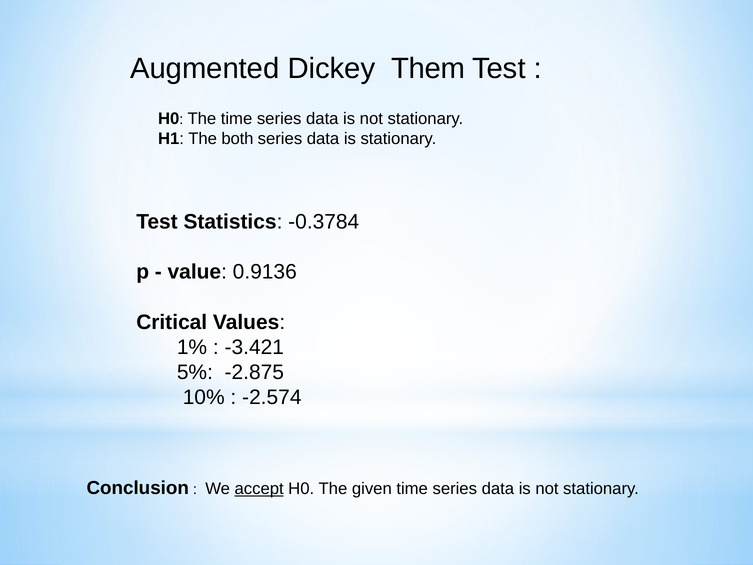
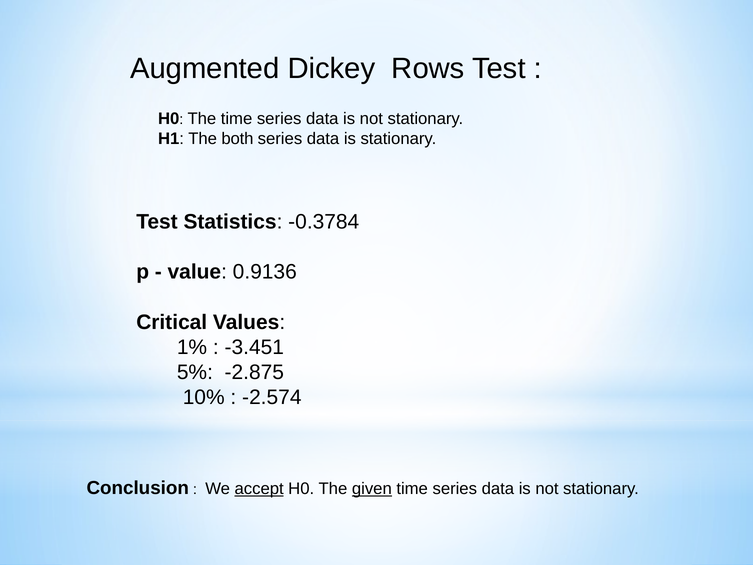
Them: Them -> Rows
-3.421: -3.421 -> -3.451
given underline: none -> present
